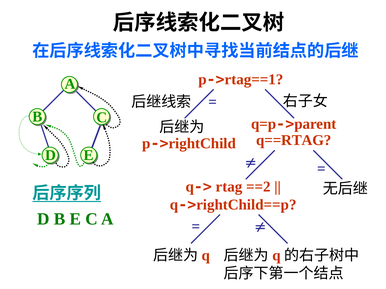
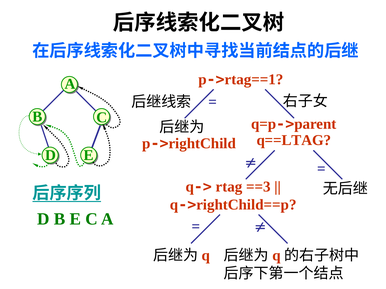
q==RTAG: q==RTAG -> q==LTAG
==2: ==2 -> ==3
